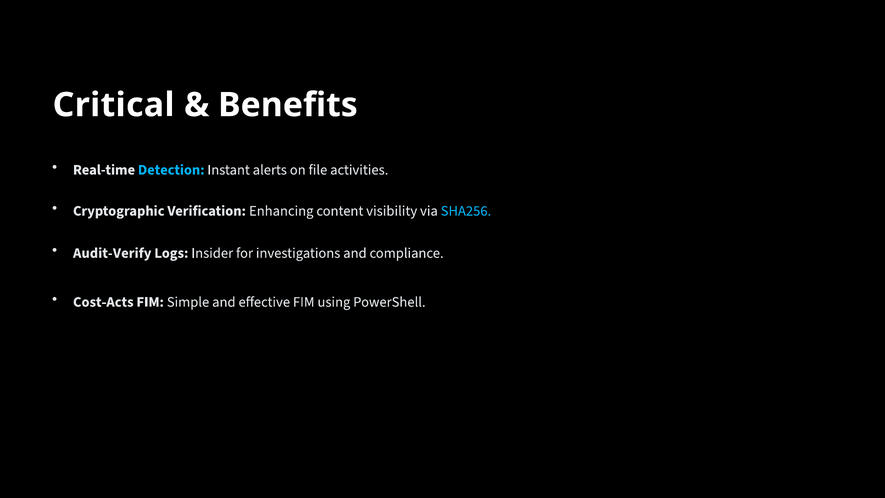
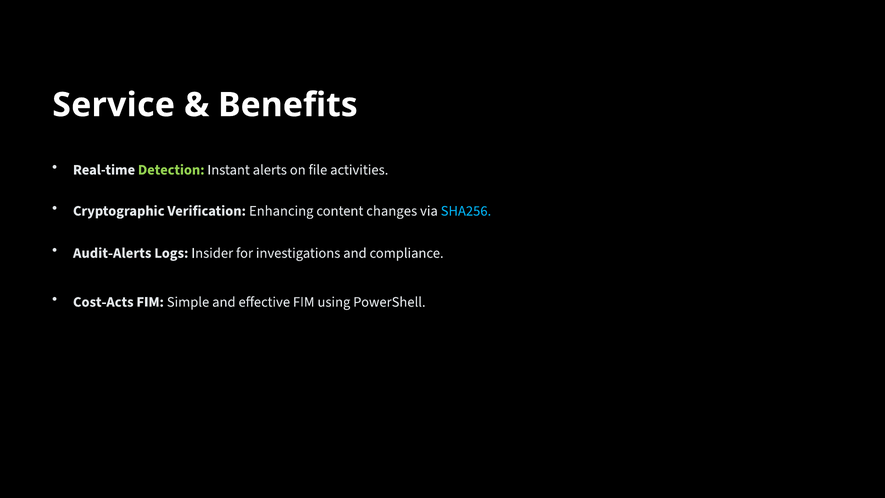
Critical: Critical -> Service
Detection colour: light blue -> light green
visibility: visibility -> changes
Audit-Verify: Audit-Verify -> Audit-Alerts
